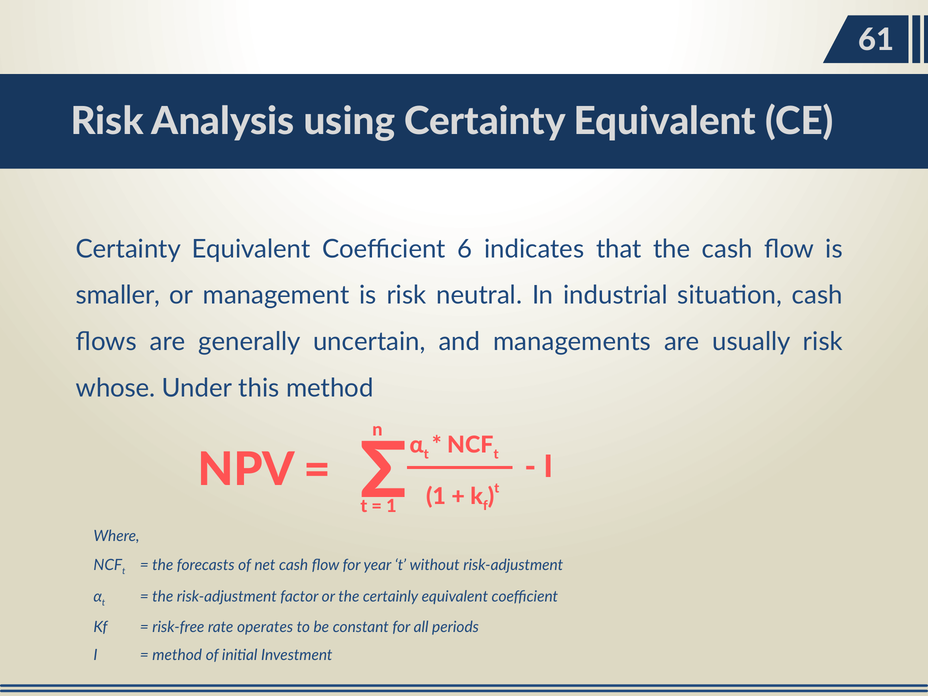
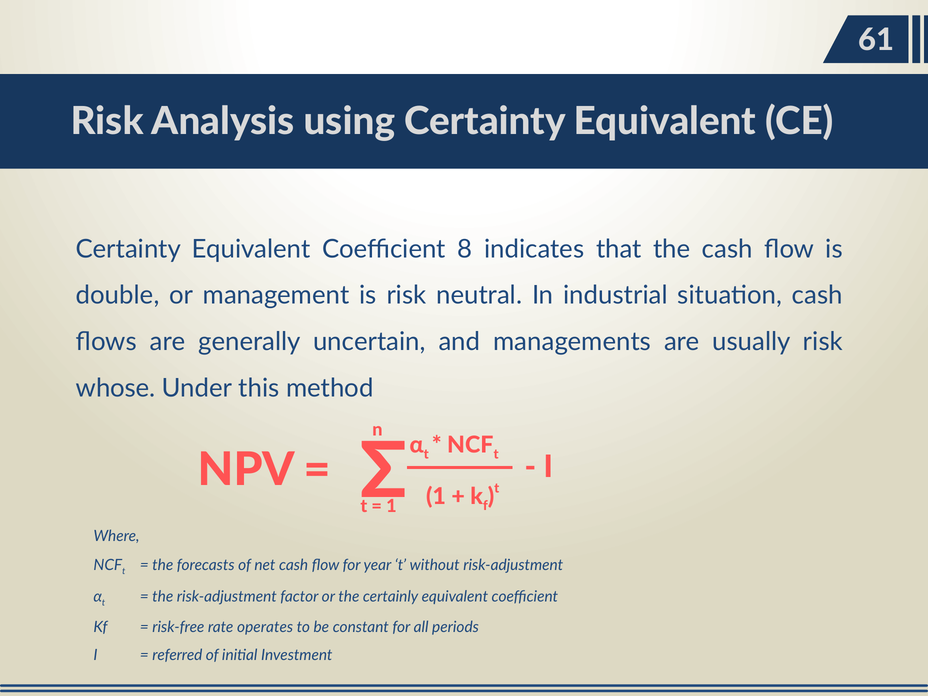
6: 6 -> 8
smaller: smaller -> double
method at (177, 655): method -> referred
